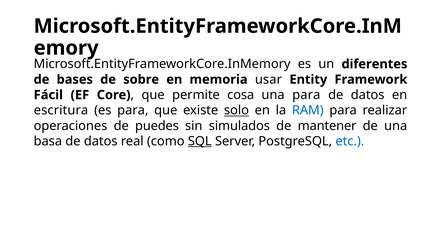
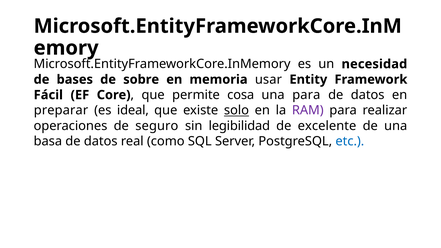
diferentes: diferentes -> necesidad
escritura: escritura -> preparar
es para: para -> ideal
RAM colour: blue -> purple
puedes: puedes -> seguro
simulados: simulados -> legibilidad
mantener: mantener -> excelente
SQL underline: present -> none
